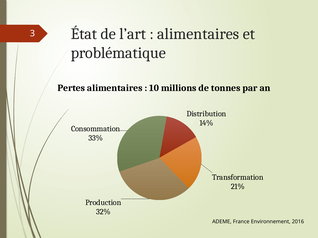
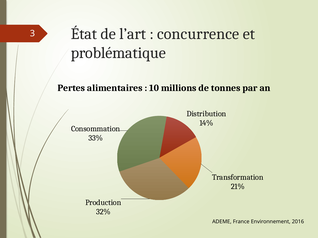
alimentaires at (198, 34): alimentaires -> concurrence
